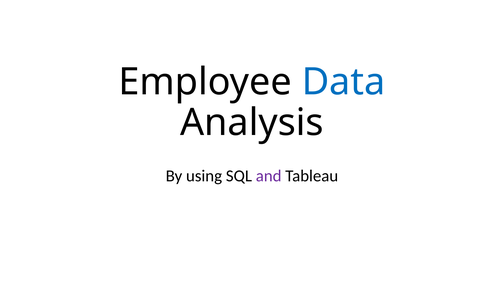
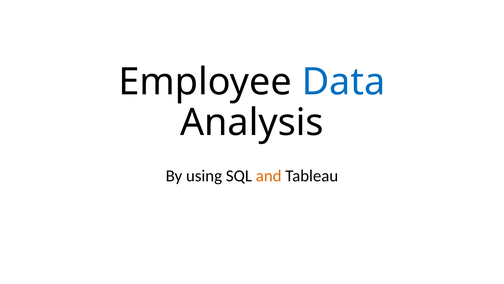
and colour: purple -> orange
